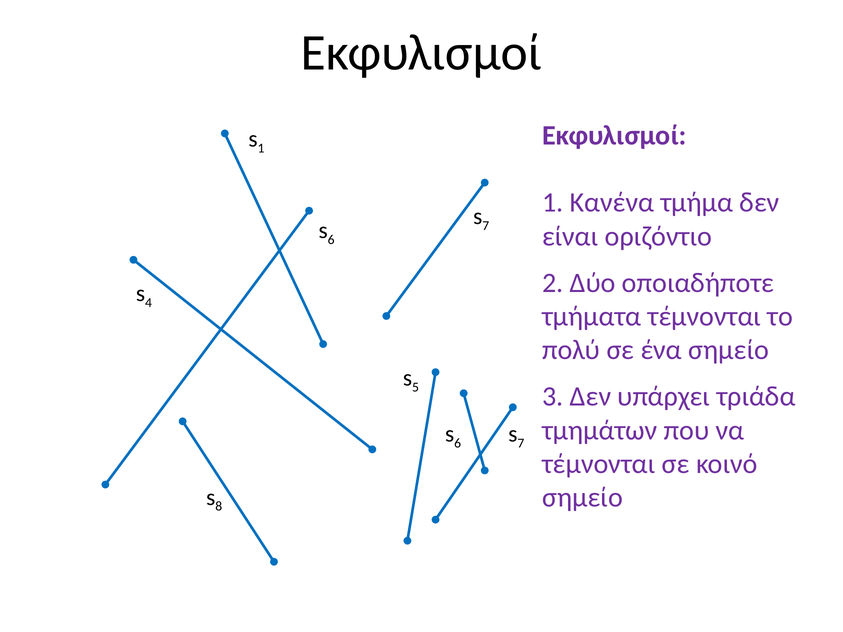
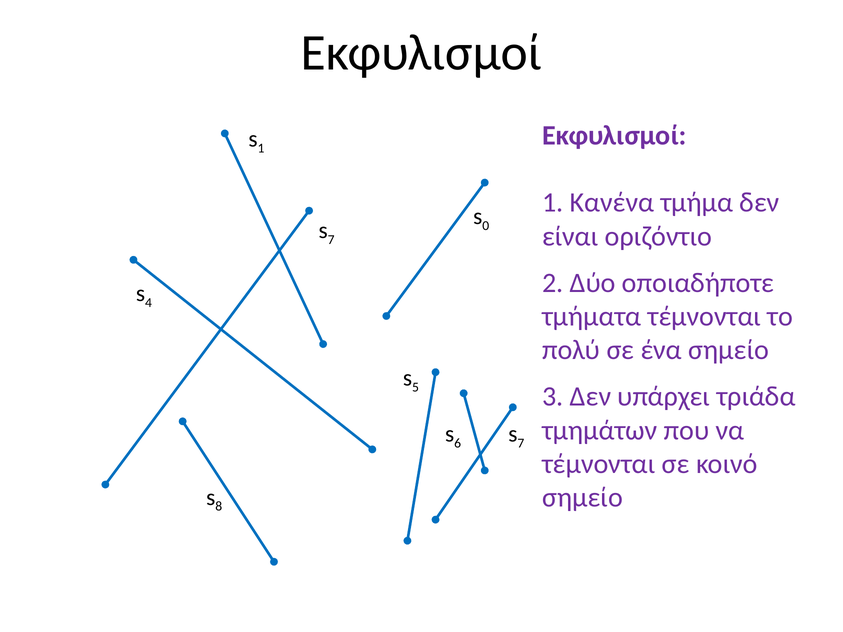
7 at (486, 226): 7 -> 0
6 at (331, 240): 6 -> 7
